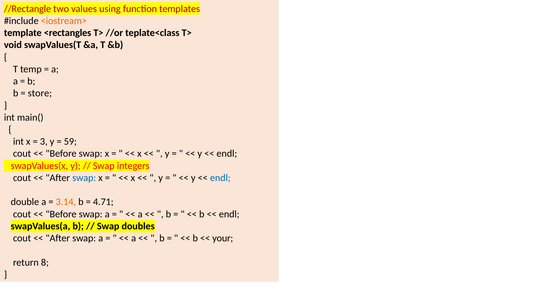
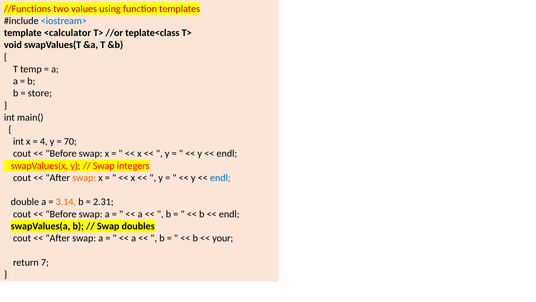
//Rectangle: //Rectangle -> //Functions
<iostream> colour: orange -> blue
<rectangles: <rectangles -> <calculator
3: 3 -> 4
59: 59 -> 70
swap at (84, 178) colour: blue -> orange
4.71: 4.71 -> 2.31
8: 8 -> 7
